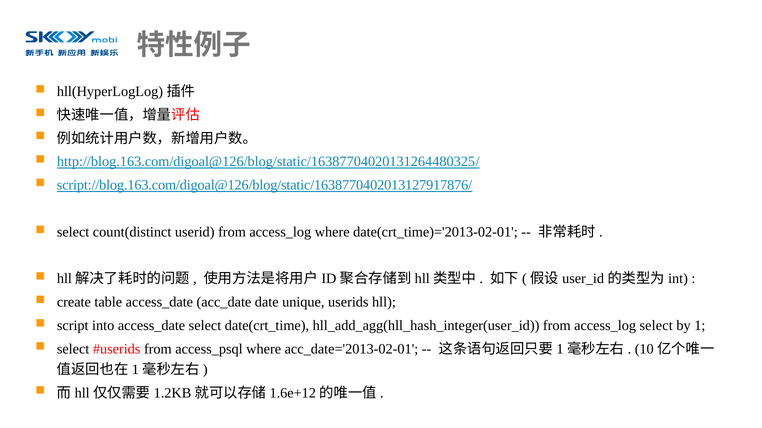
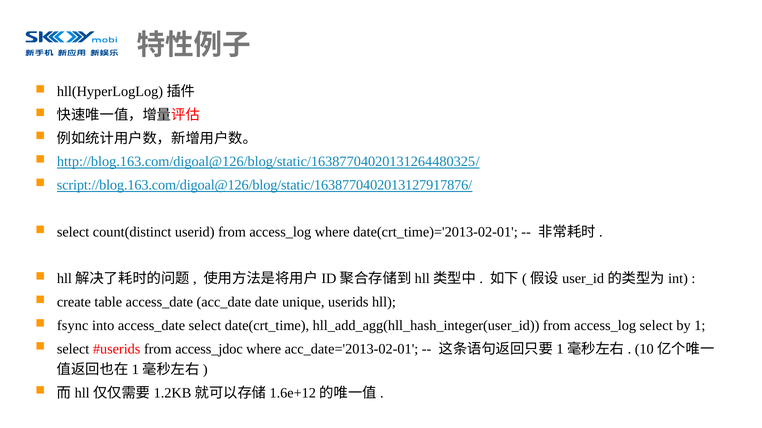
script: script -> fsync
access_psql: access_psql -> access_jdoc
